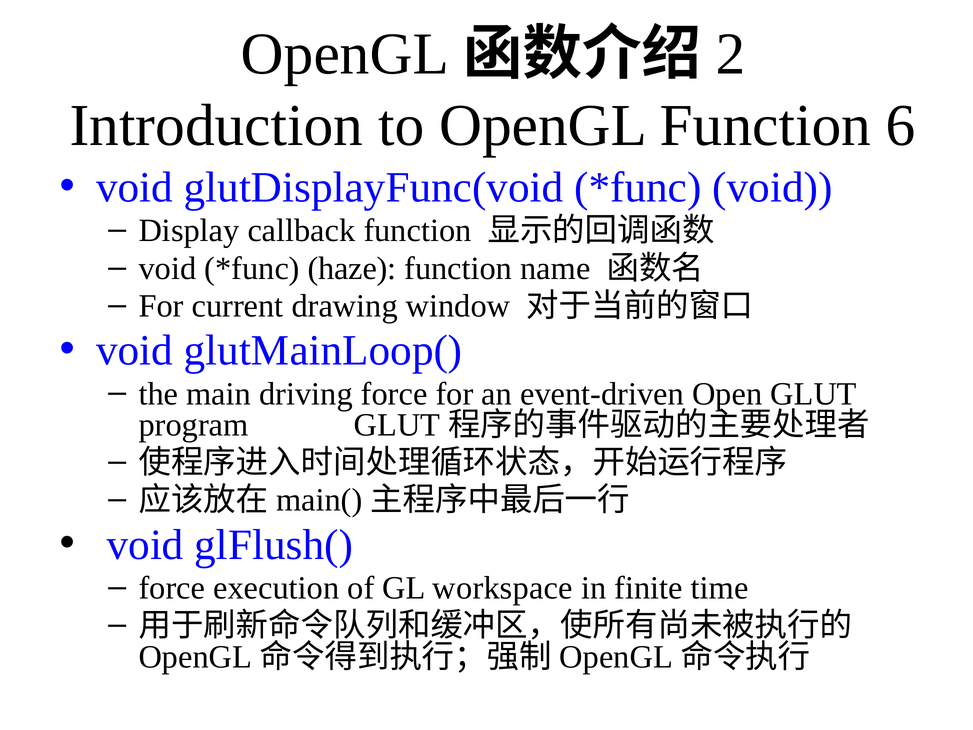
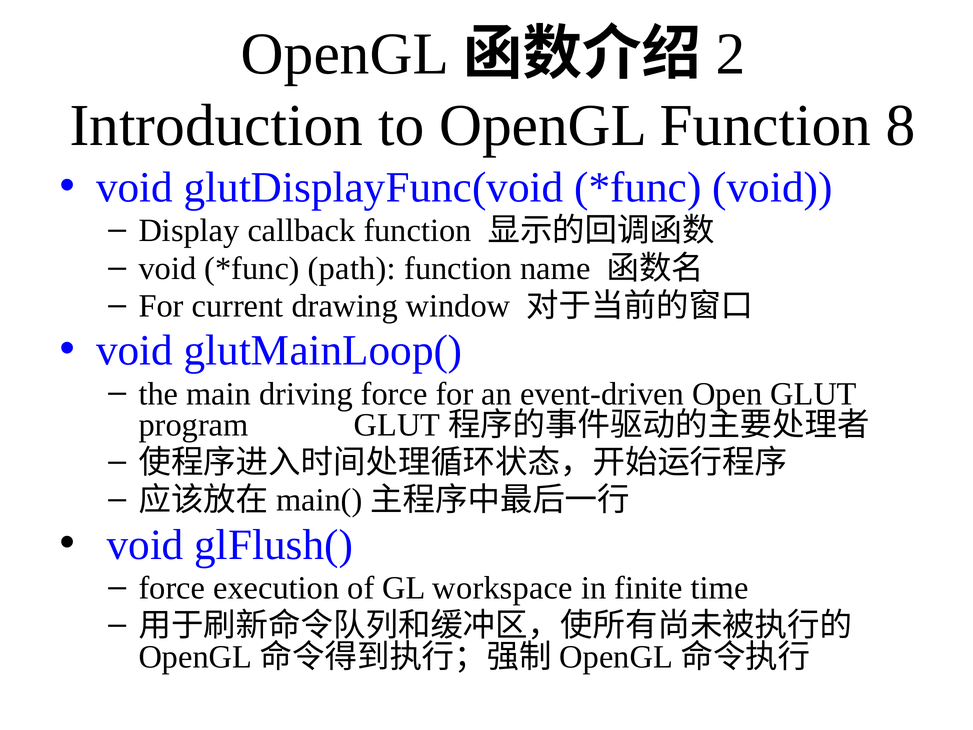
6: 6 -> 8
haze: haze -> path
